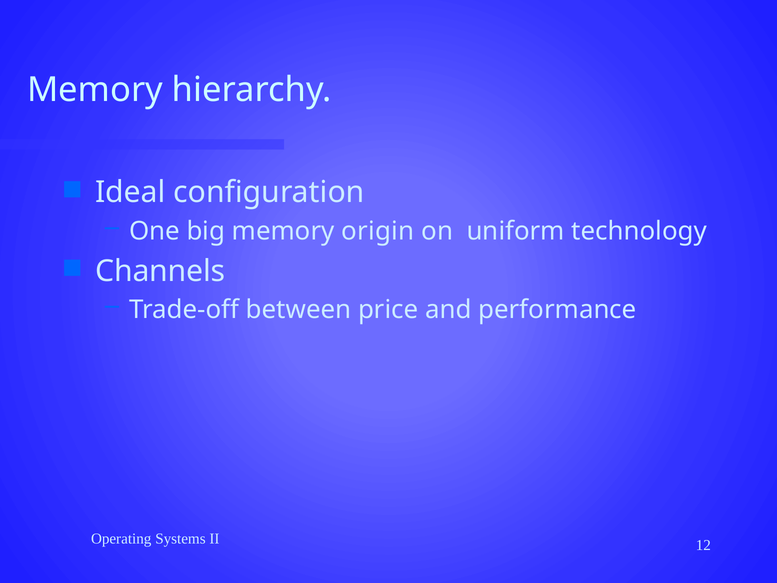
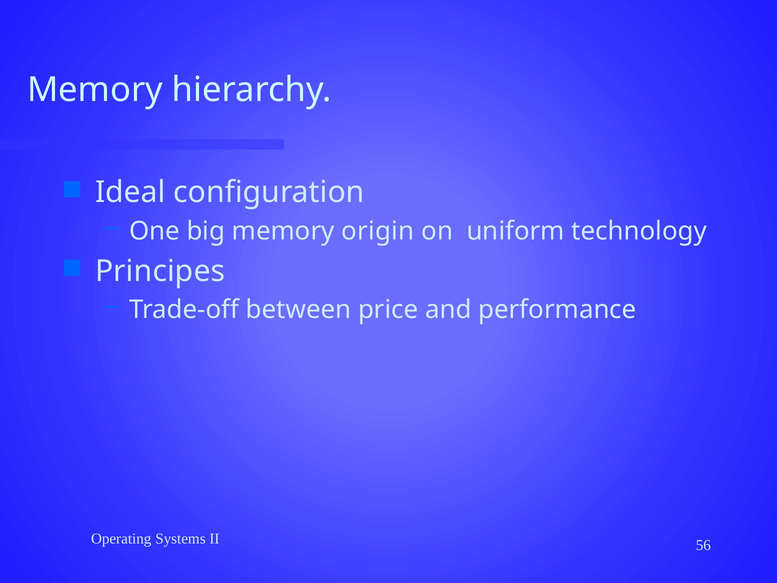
Channels: Channels -> Principes
12: 12 -> 56
